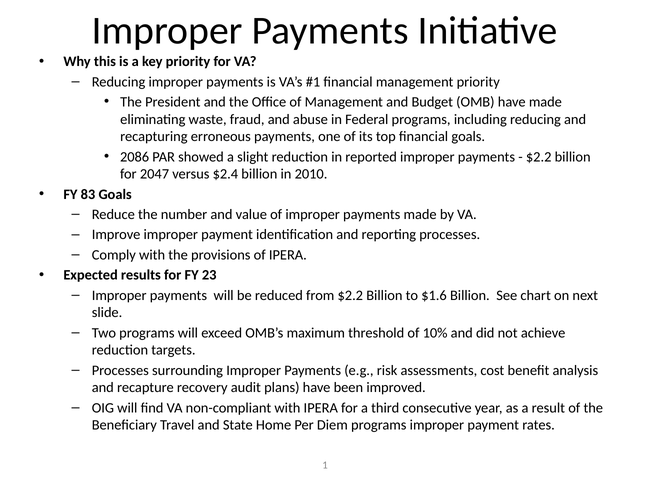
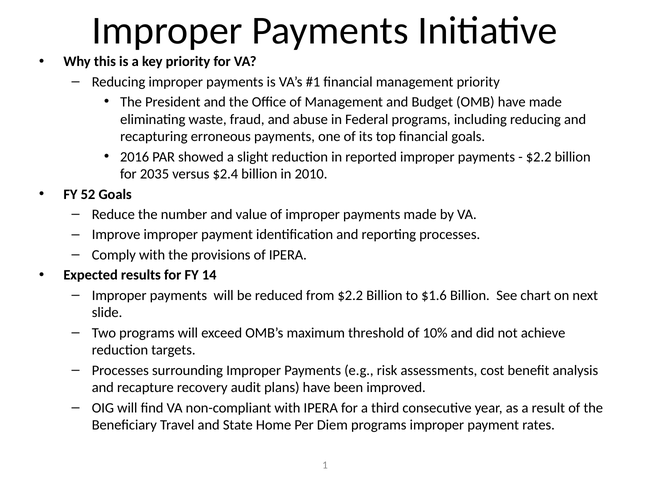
2086: 2086 -> 2016
2047: 2047 -> 2035
83: 83 -> 52
23: 23 -> 14
